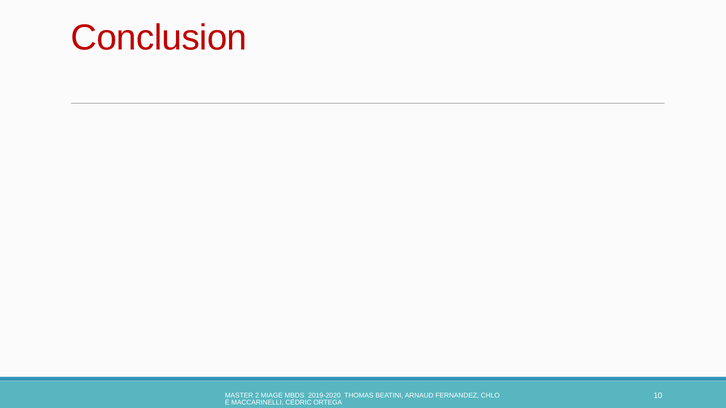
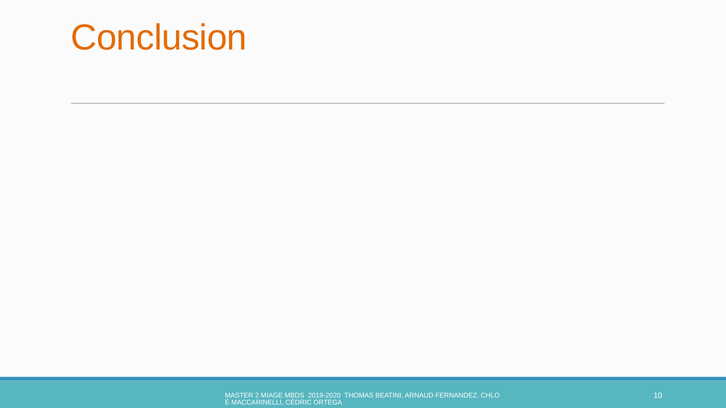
Conclusion colour: red -> orange
